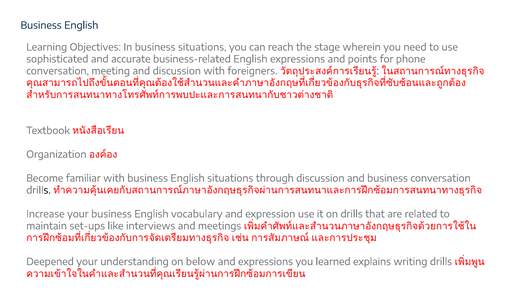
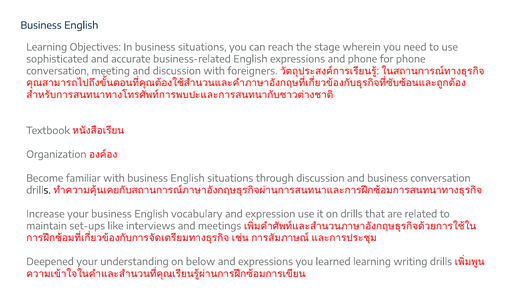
and points: points -> phone
learned explains: explains -> learning
